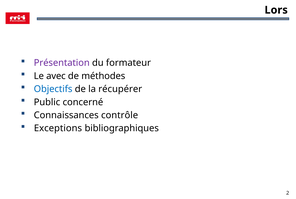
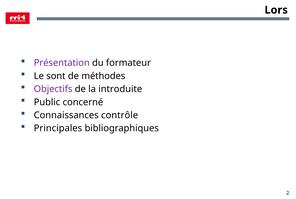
avec: avec -> sont
Objectifs colour: blue -> purple
récupérer: récupérer -> introduite
Exceptions: Exceptions -> Principales
